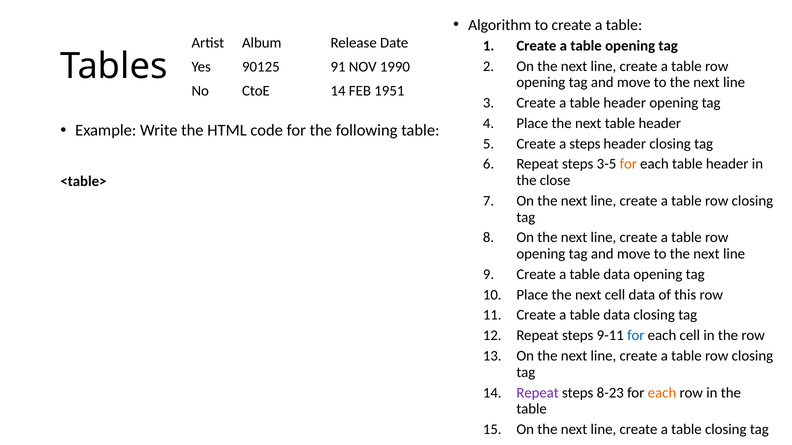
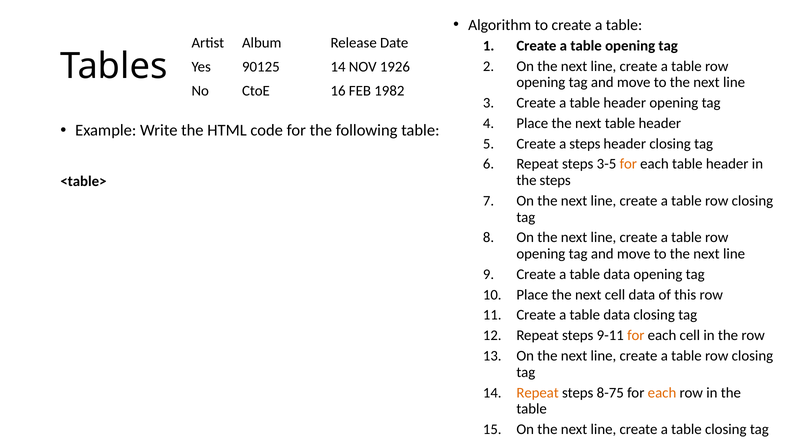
90125 91: 91 -> 14
1990: 1990 -> 1926
CtoE 14: 14 -> 16
1951: 1951 -> 1982
the close: close -> steps
for at (636, 336) colour: blue -> orange
Repeat at (538, 393) colour: purple -> orange
8-23: 8-23 -> 8-75
